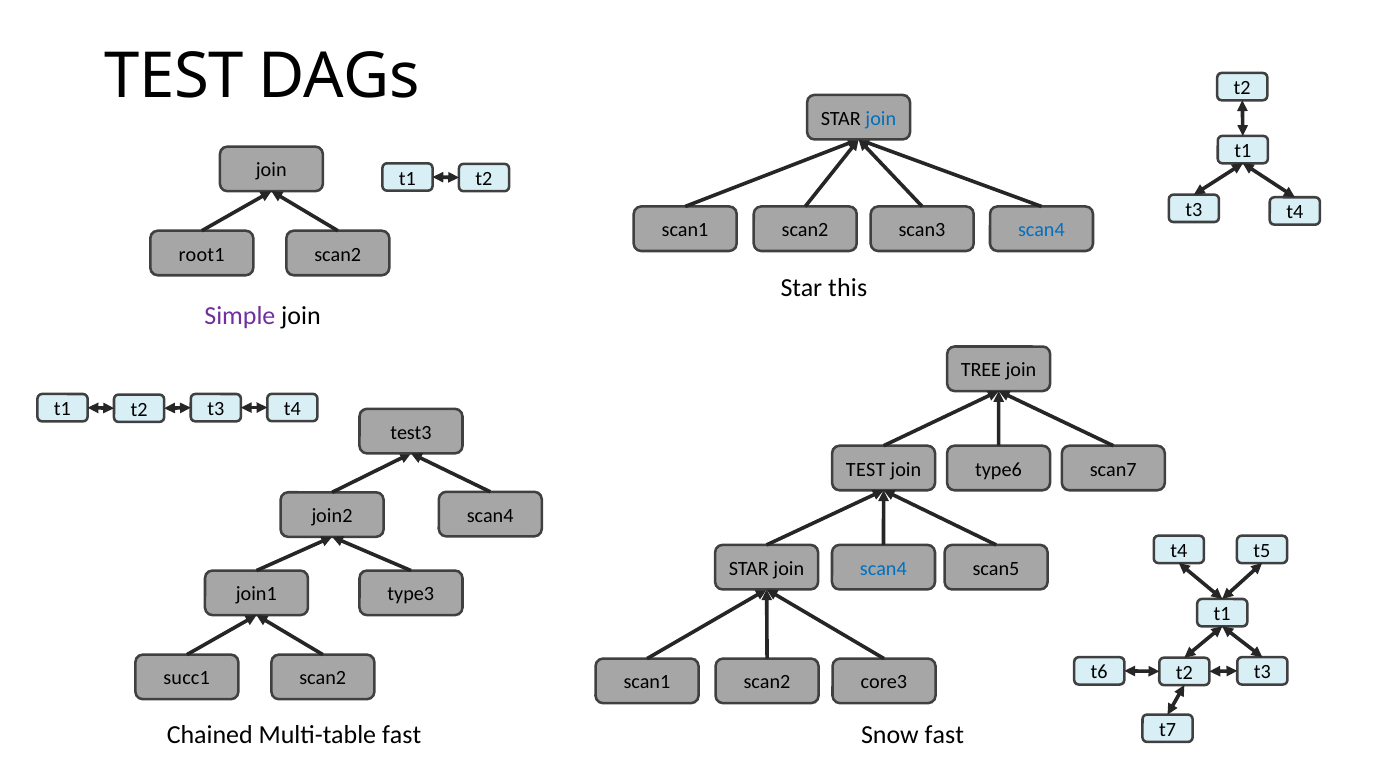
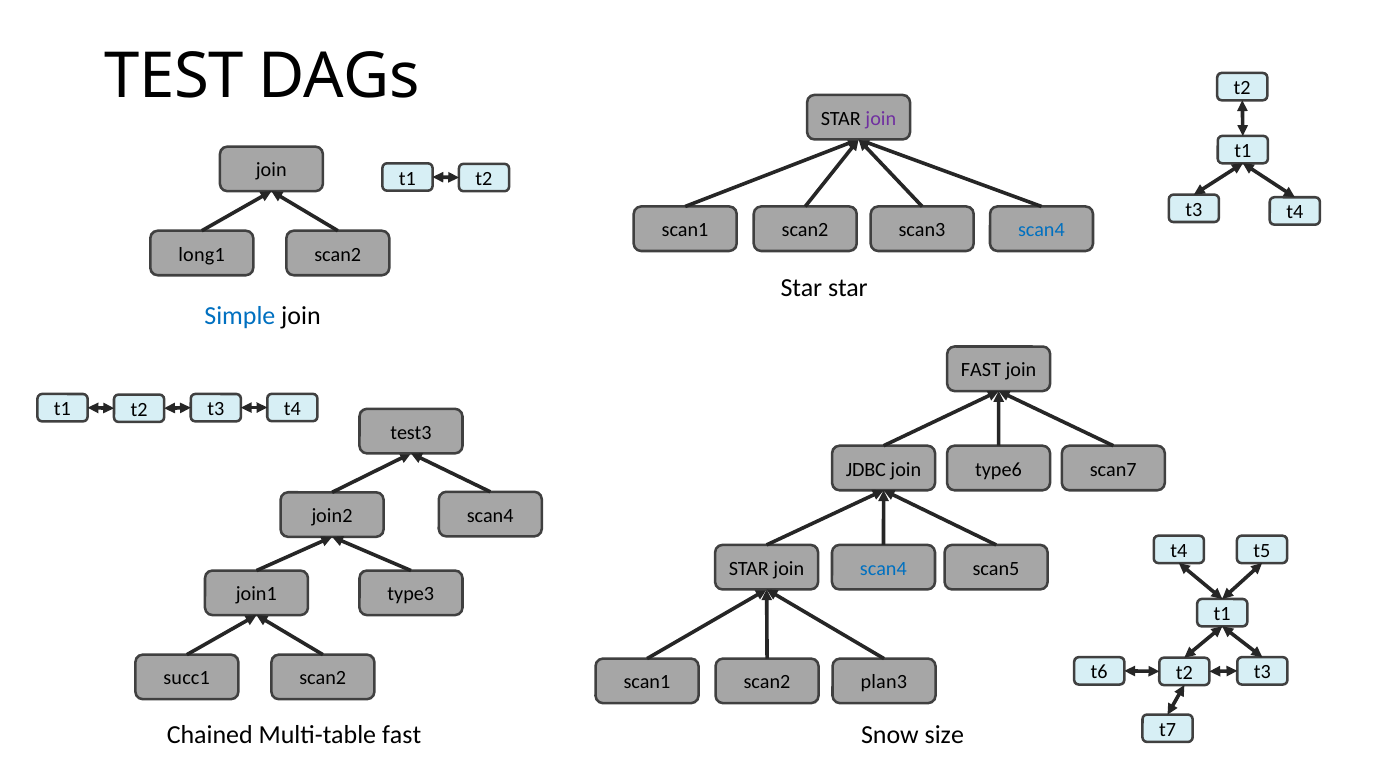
join at (881, 119) colour: blue -> purple
root1: root1 -> long1
Star this: this -> star
Simple colour: purple -> blue
TREE at (981, 370): TREE -> FAST
TEST at (866, 469): TEST -> JDBC
core3: core3 -> plan3
Snow fast: fast -> size
